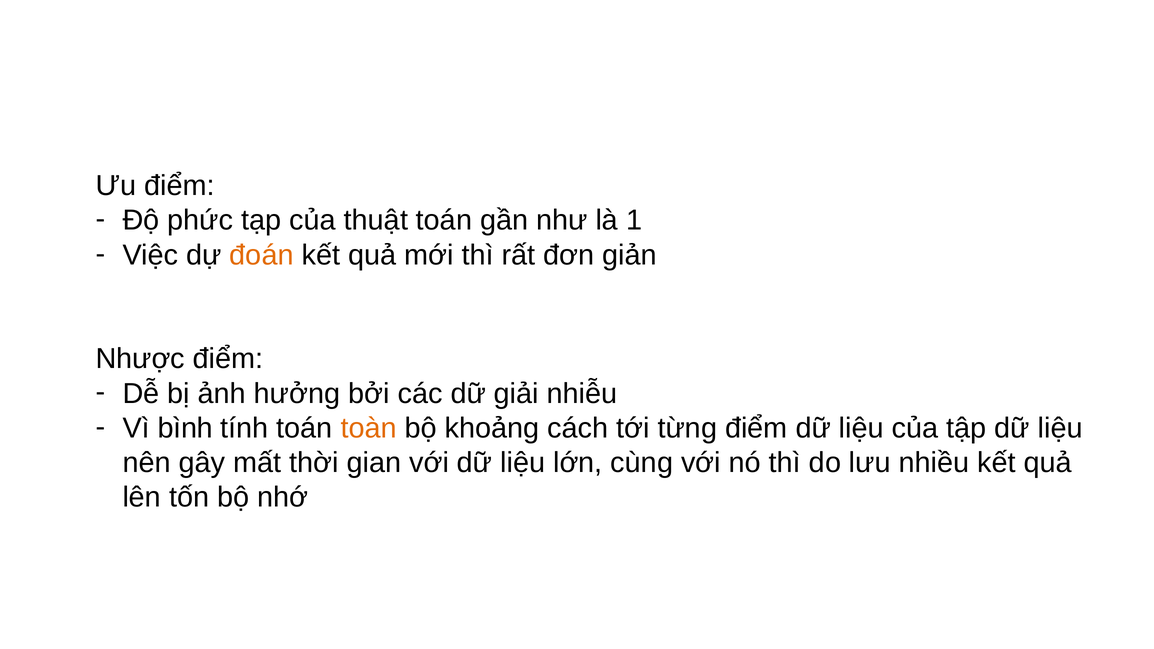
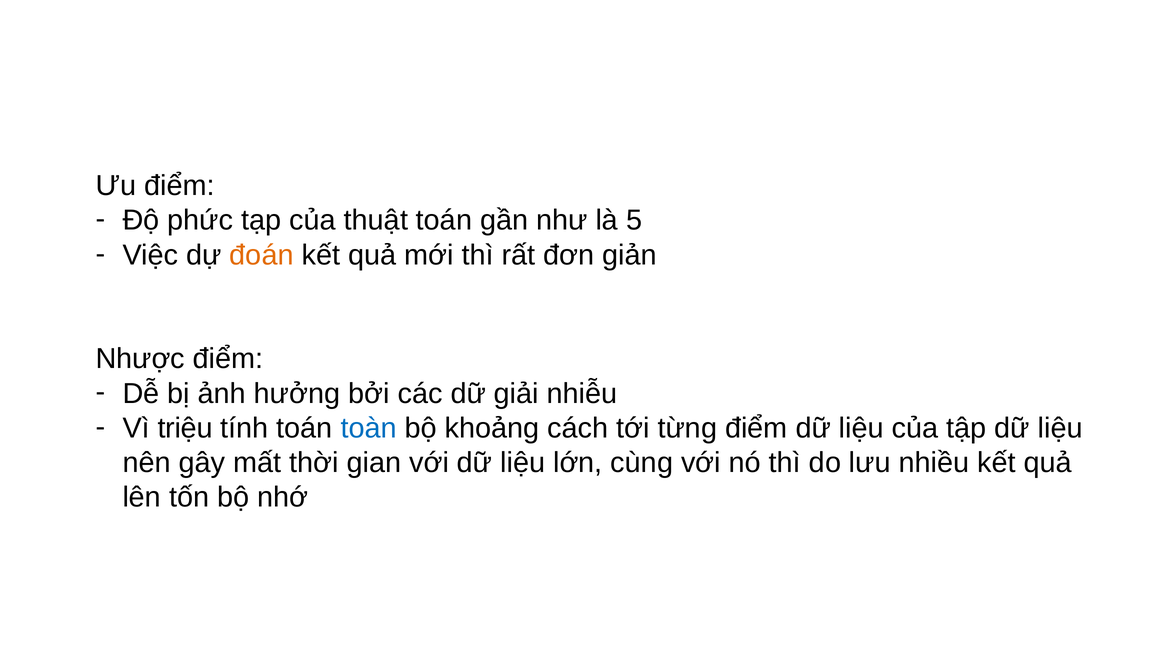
1: 1 -> 5
bình: bình -> triệu
toàn colour: orange -> blue
